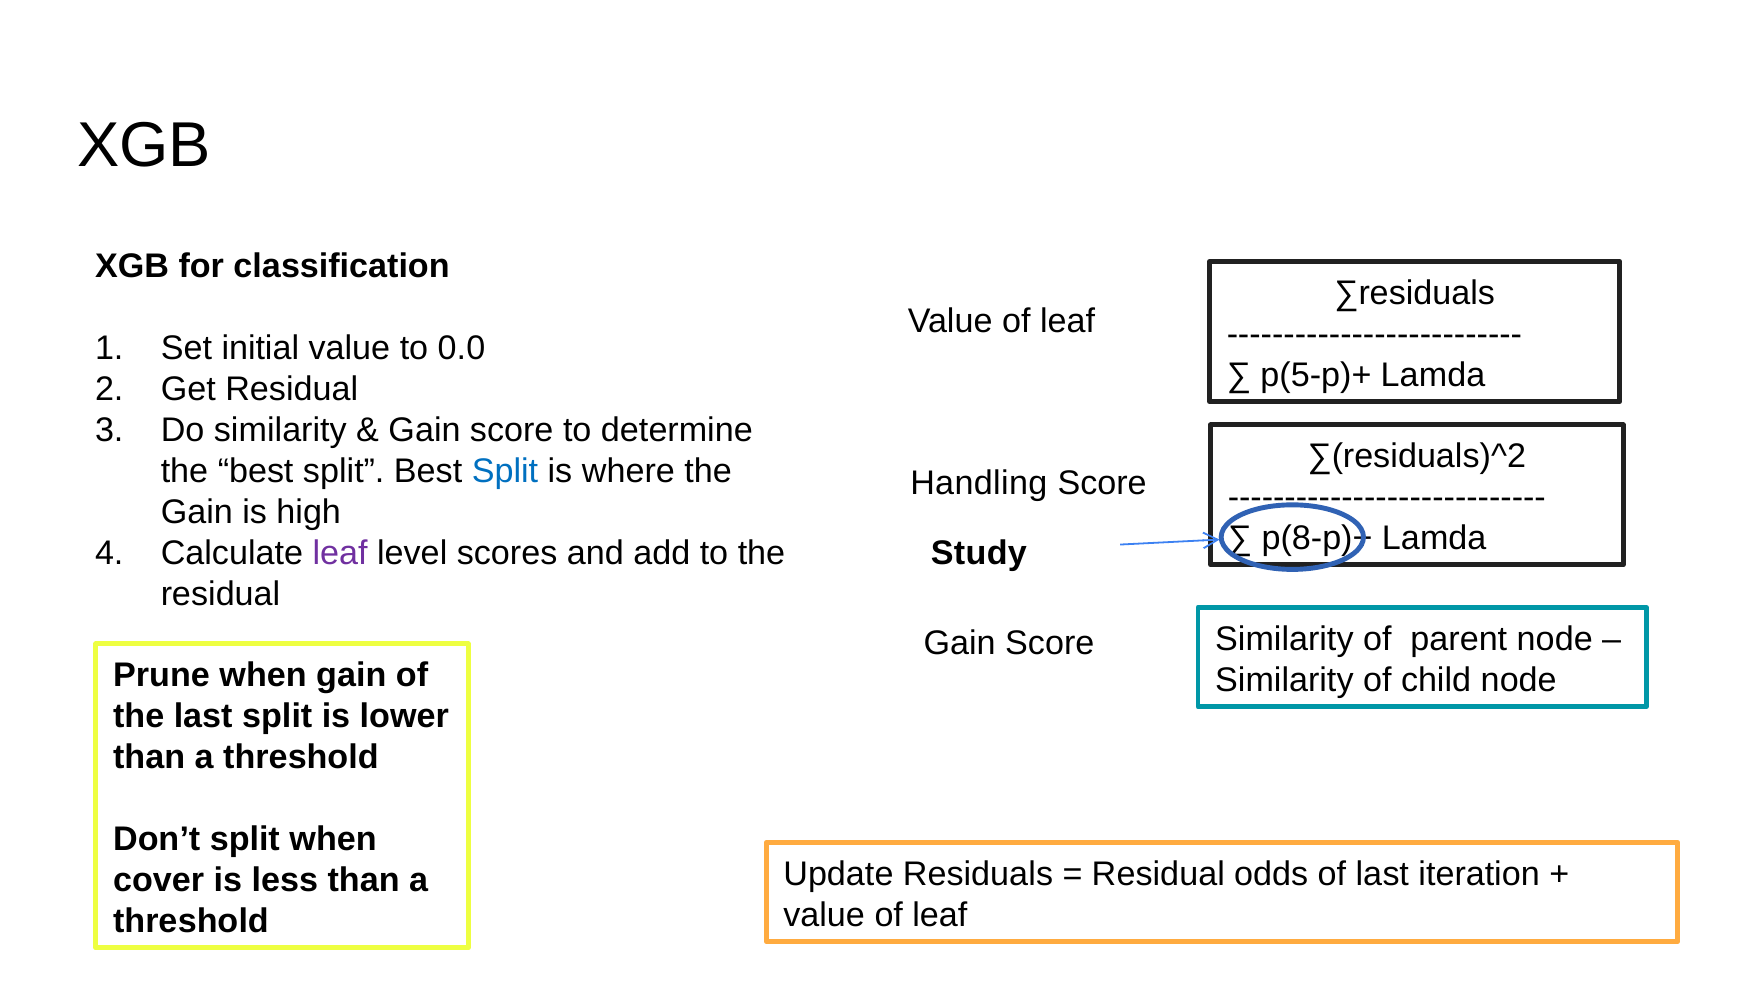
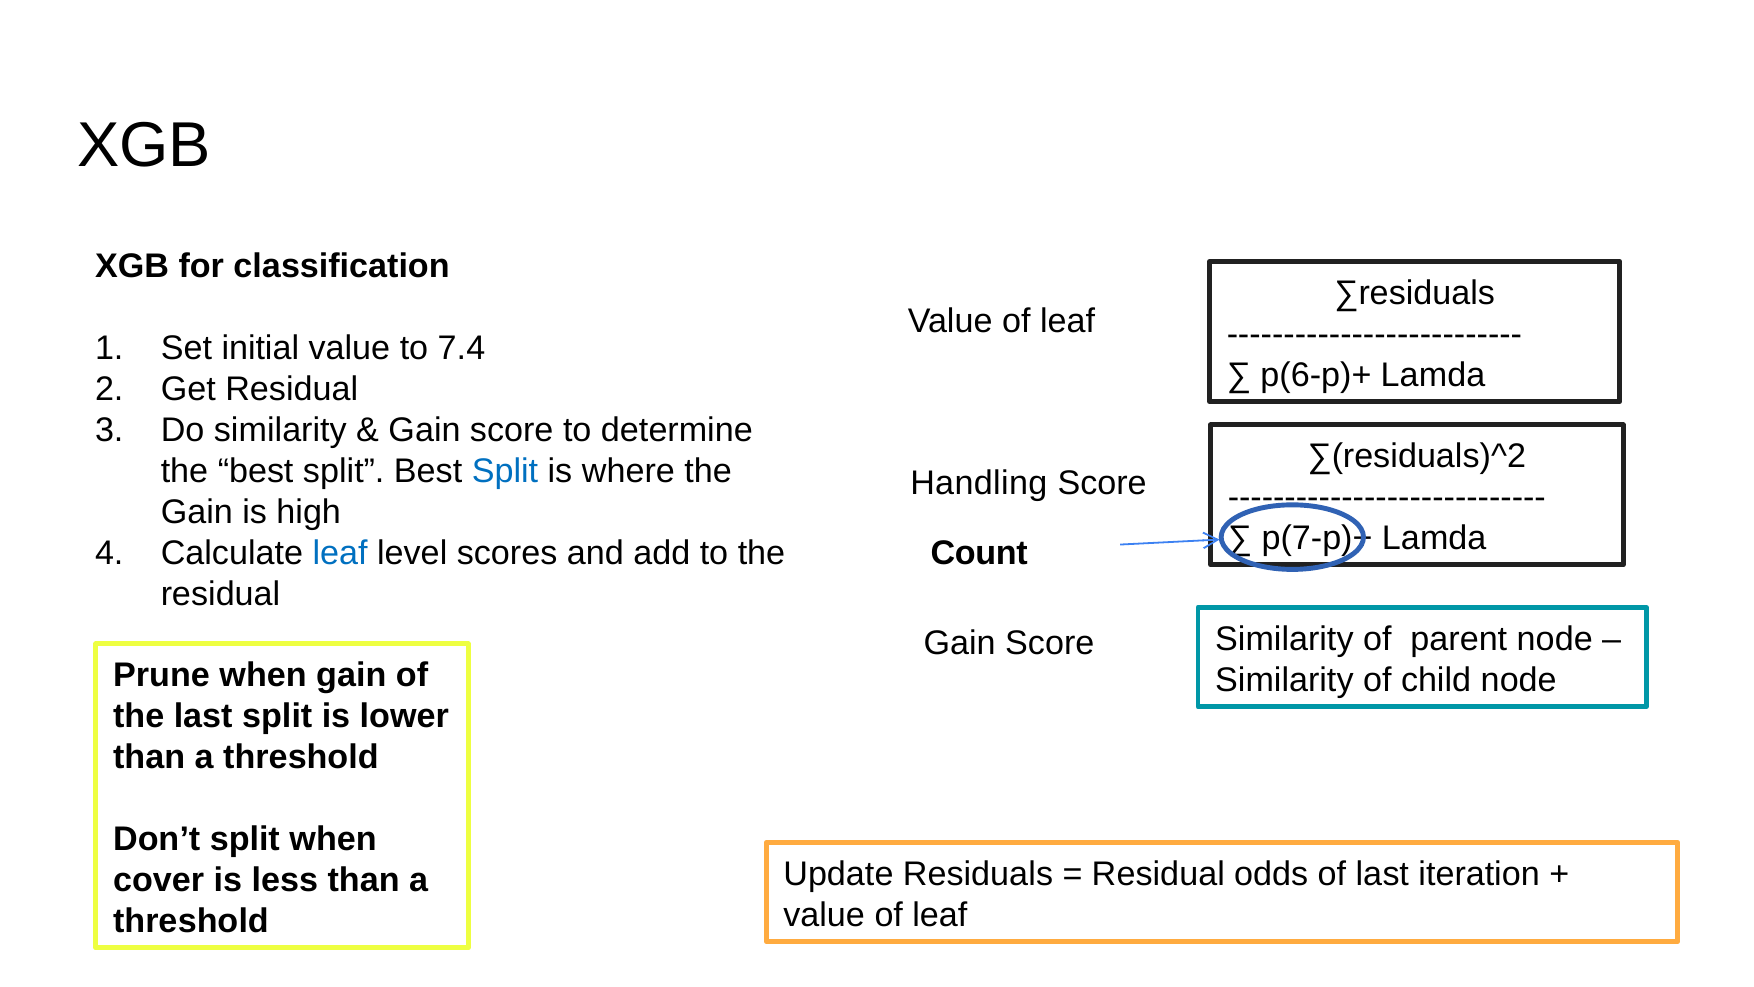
0.0: 0.0 -> 7.4
p(5-p)+: p(5-p)+ -> p(6-p)+
p(8-p)+: p(8-p)+ -> p(7-p)+
Study: Study -> Count
leaf at (340, 553) colour: purple -> blue
